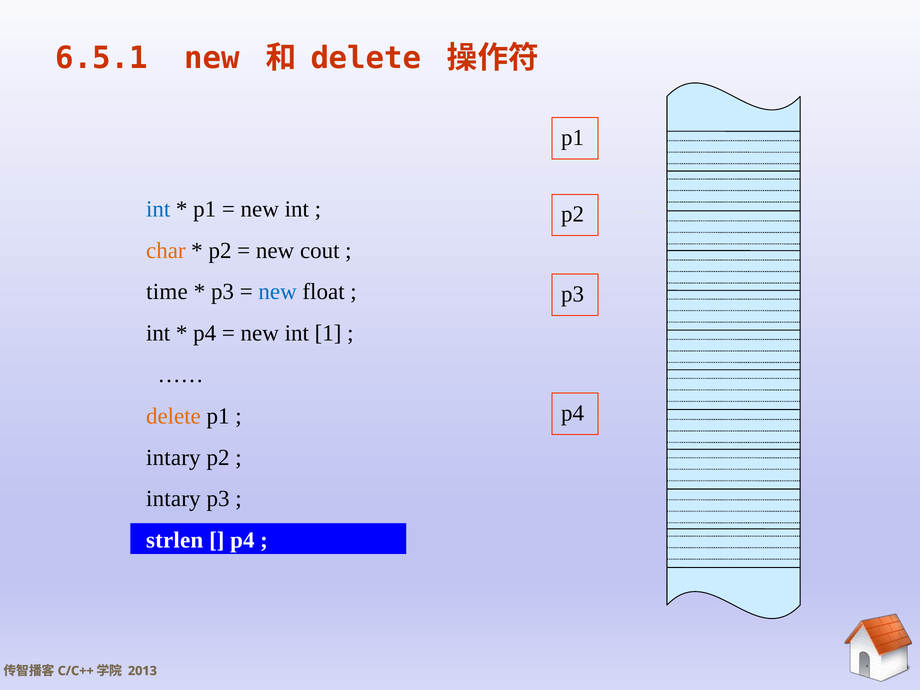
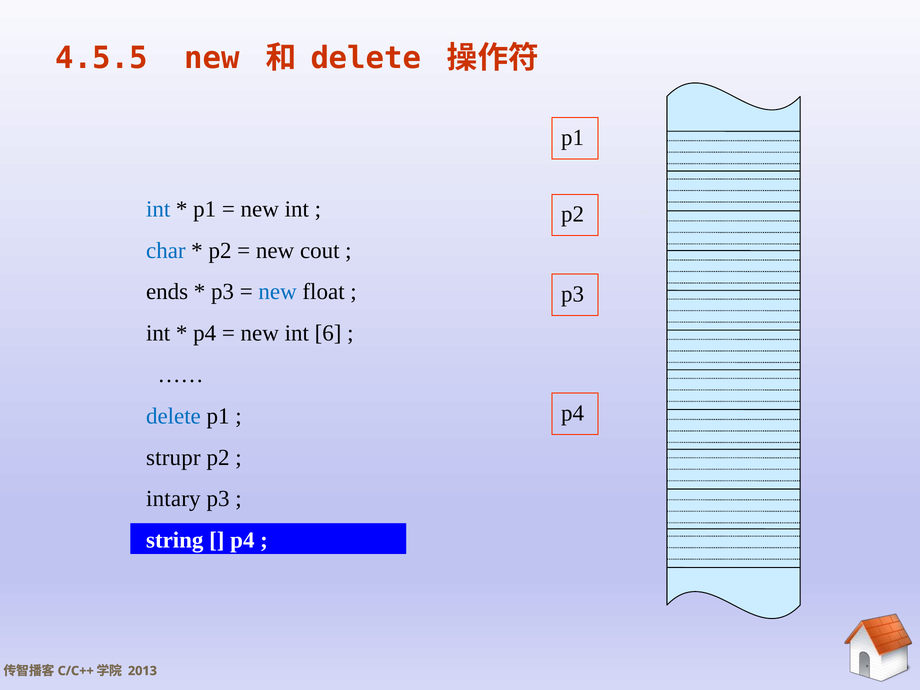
6.5.1: 6.5.1 -> 4.5.5
char colour: orange -> blue
time: time -> ends
1: 1 -> 6
delete at (173, 416) colour: orange -> blue
intary at (173, 457): intary -> strupr
strlen: strlen -> string
